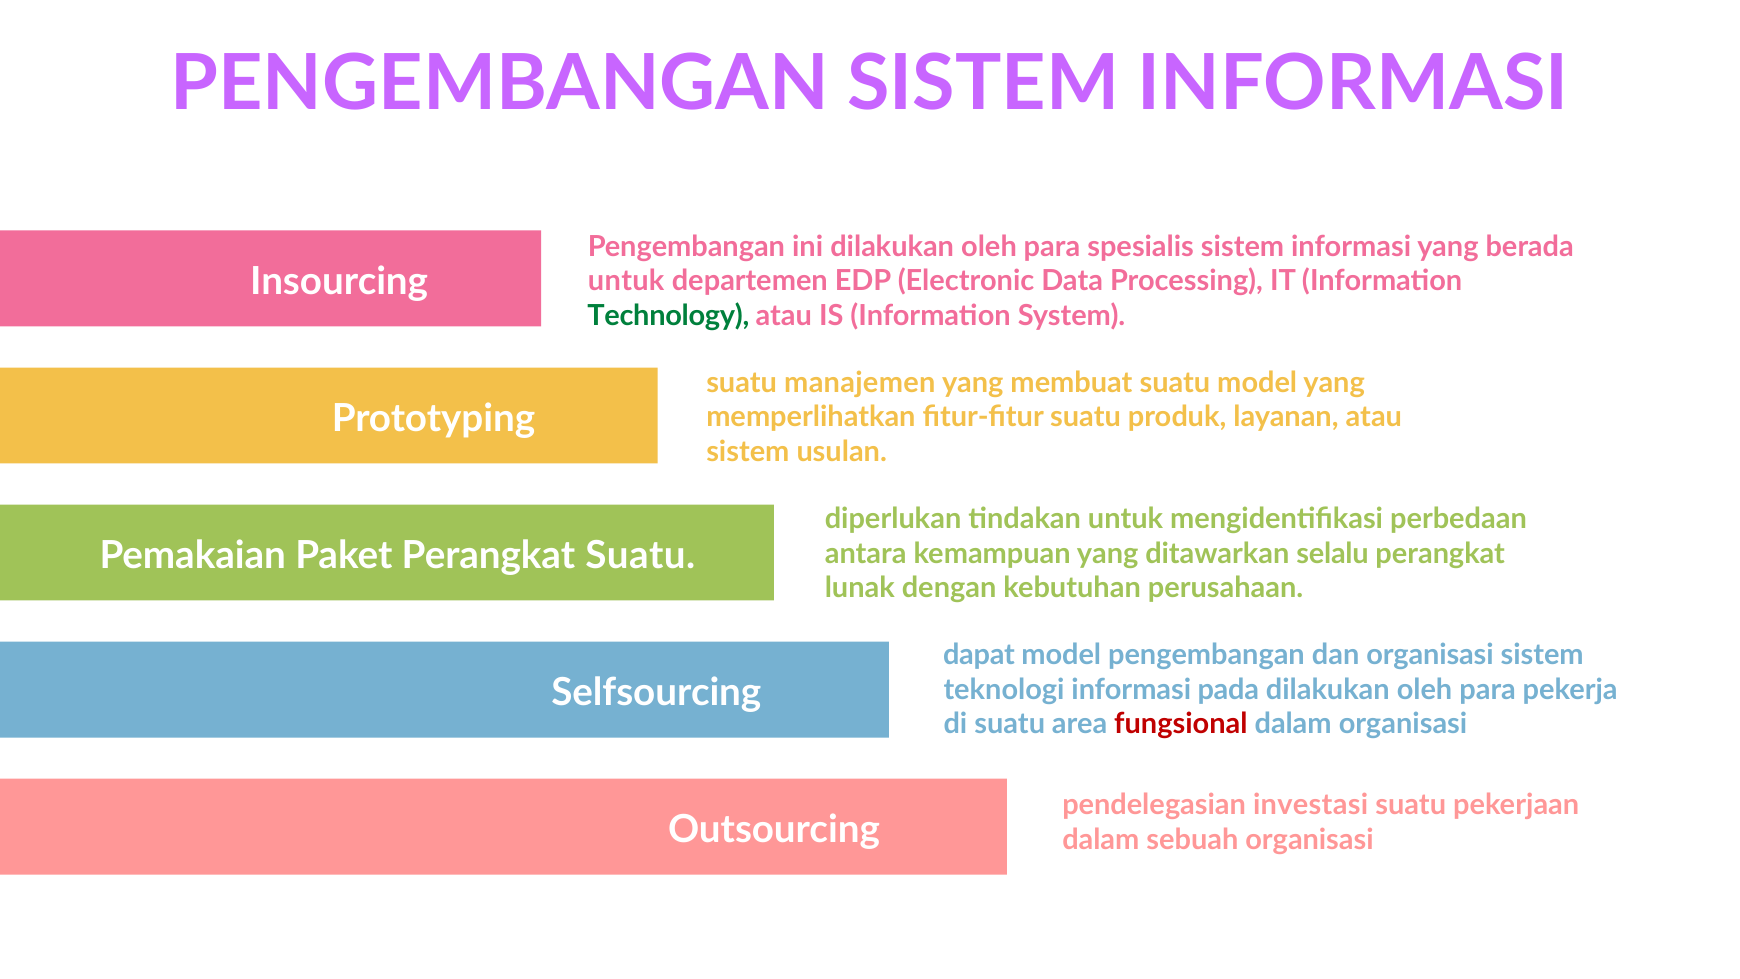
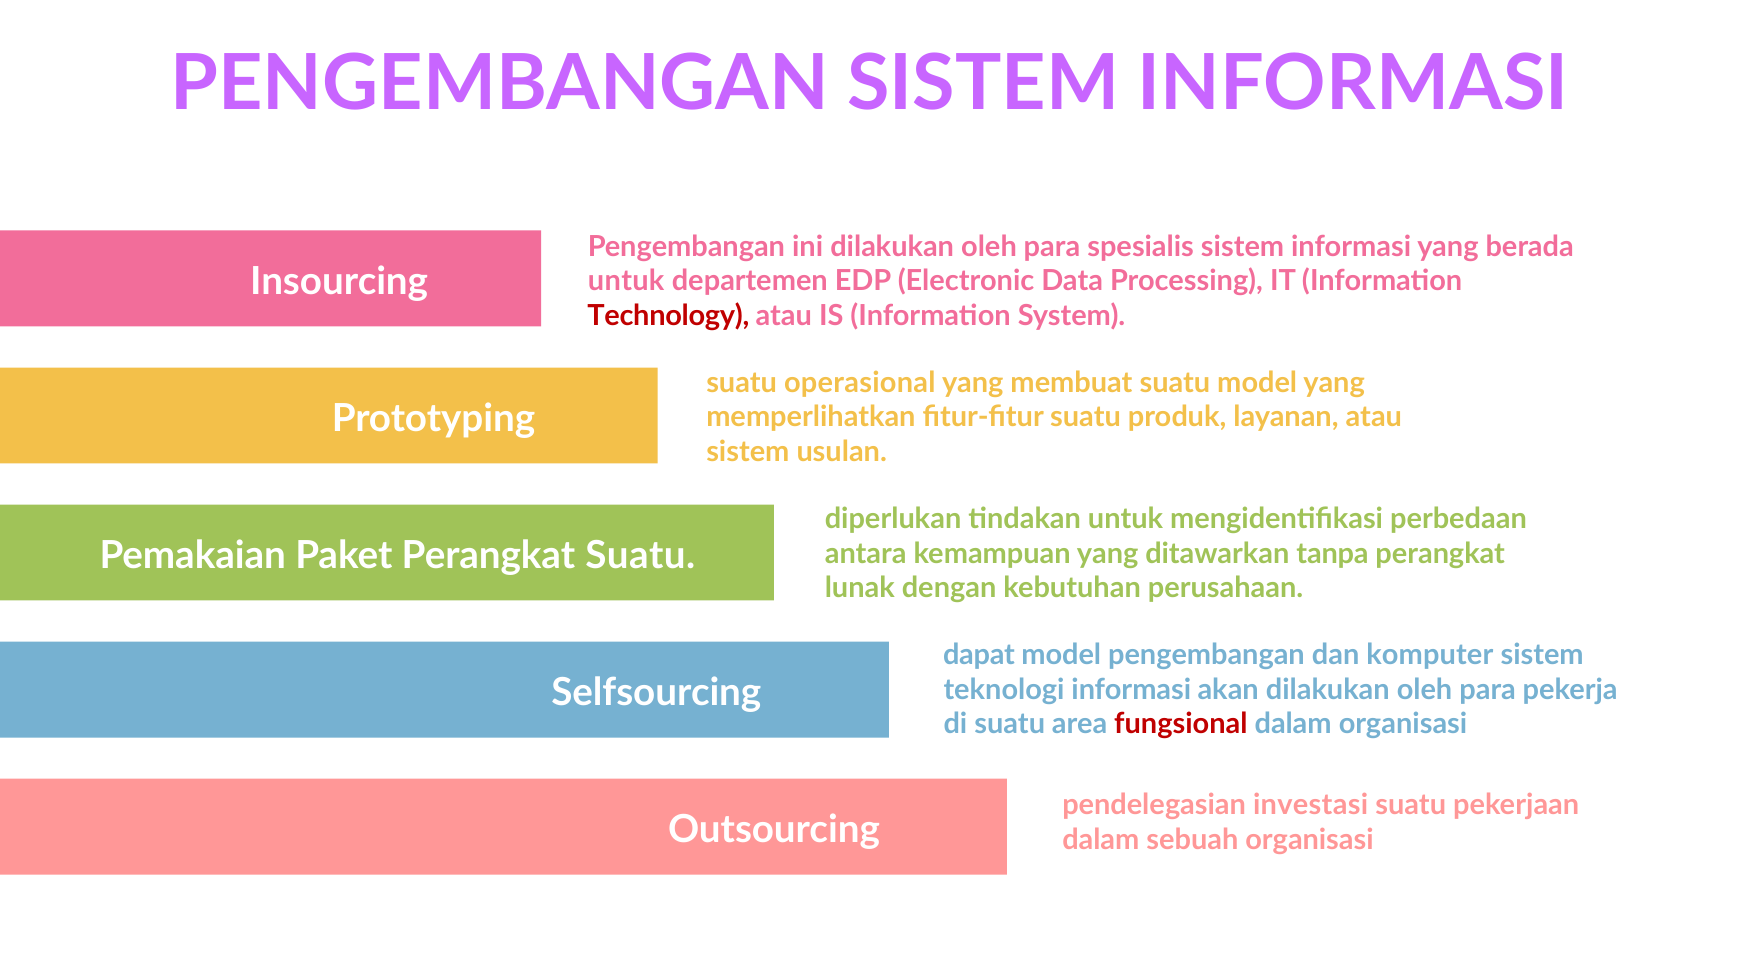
Technology colour: green -> red
manajemen: manajemen -> operasional
selalu: selalu -> tanpa
dan organisasi: organisasi -> komputer
pada: pada -> akan
